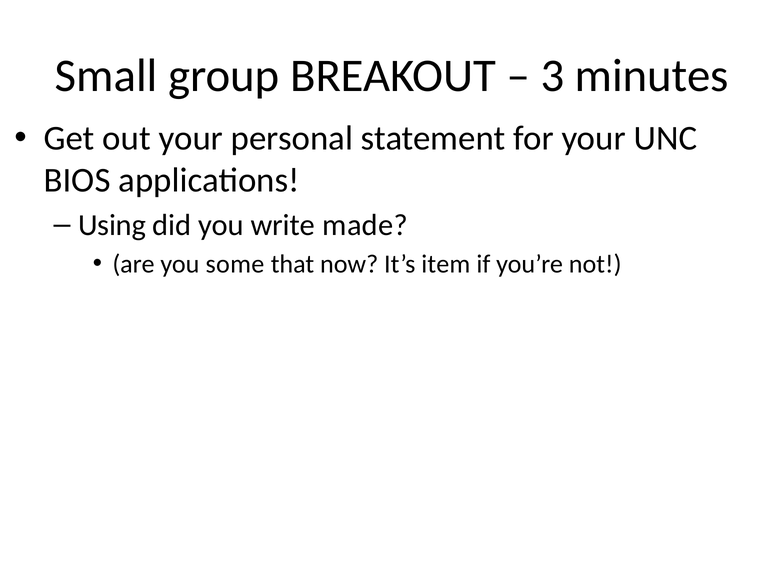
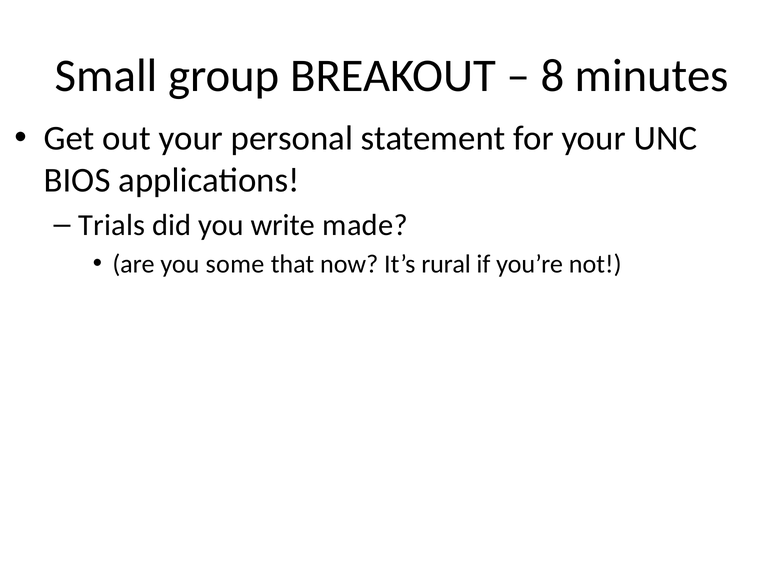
3: 3 -> 8
Using: Using -> Trials
item: item -> rural
